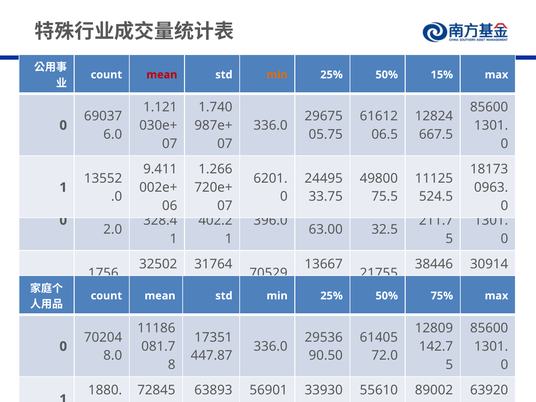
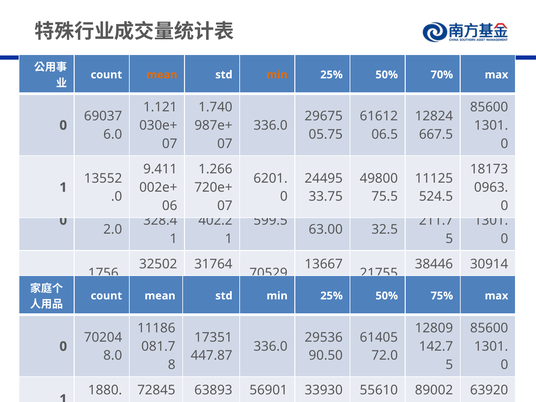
mean at (162, 75) colour: red -> orange
15%: 15% -> 70%
396.0: 396.0 -> 599.5
